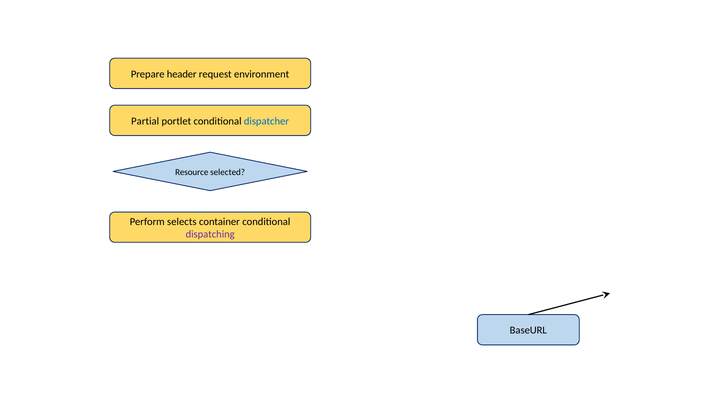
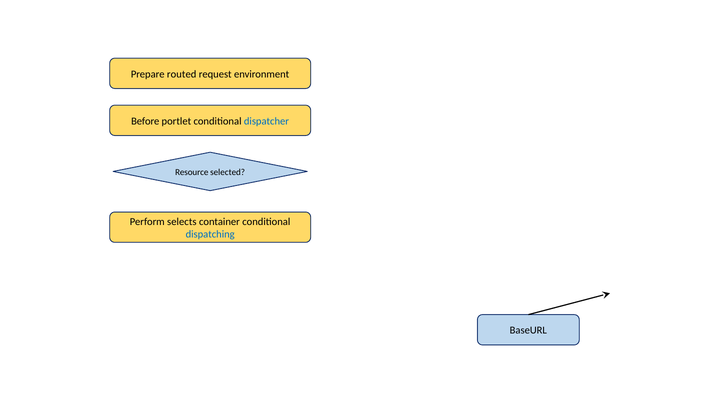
header: header -> routed
Partial: Partial -> Before
dispatching colour: purple -> blue
